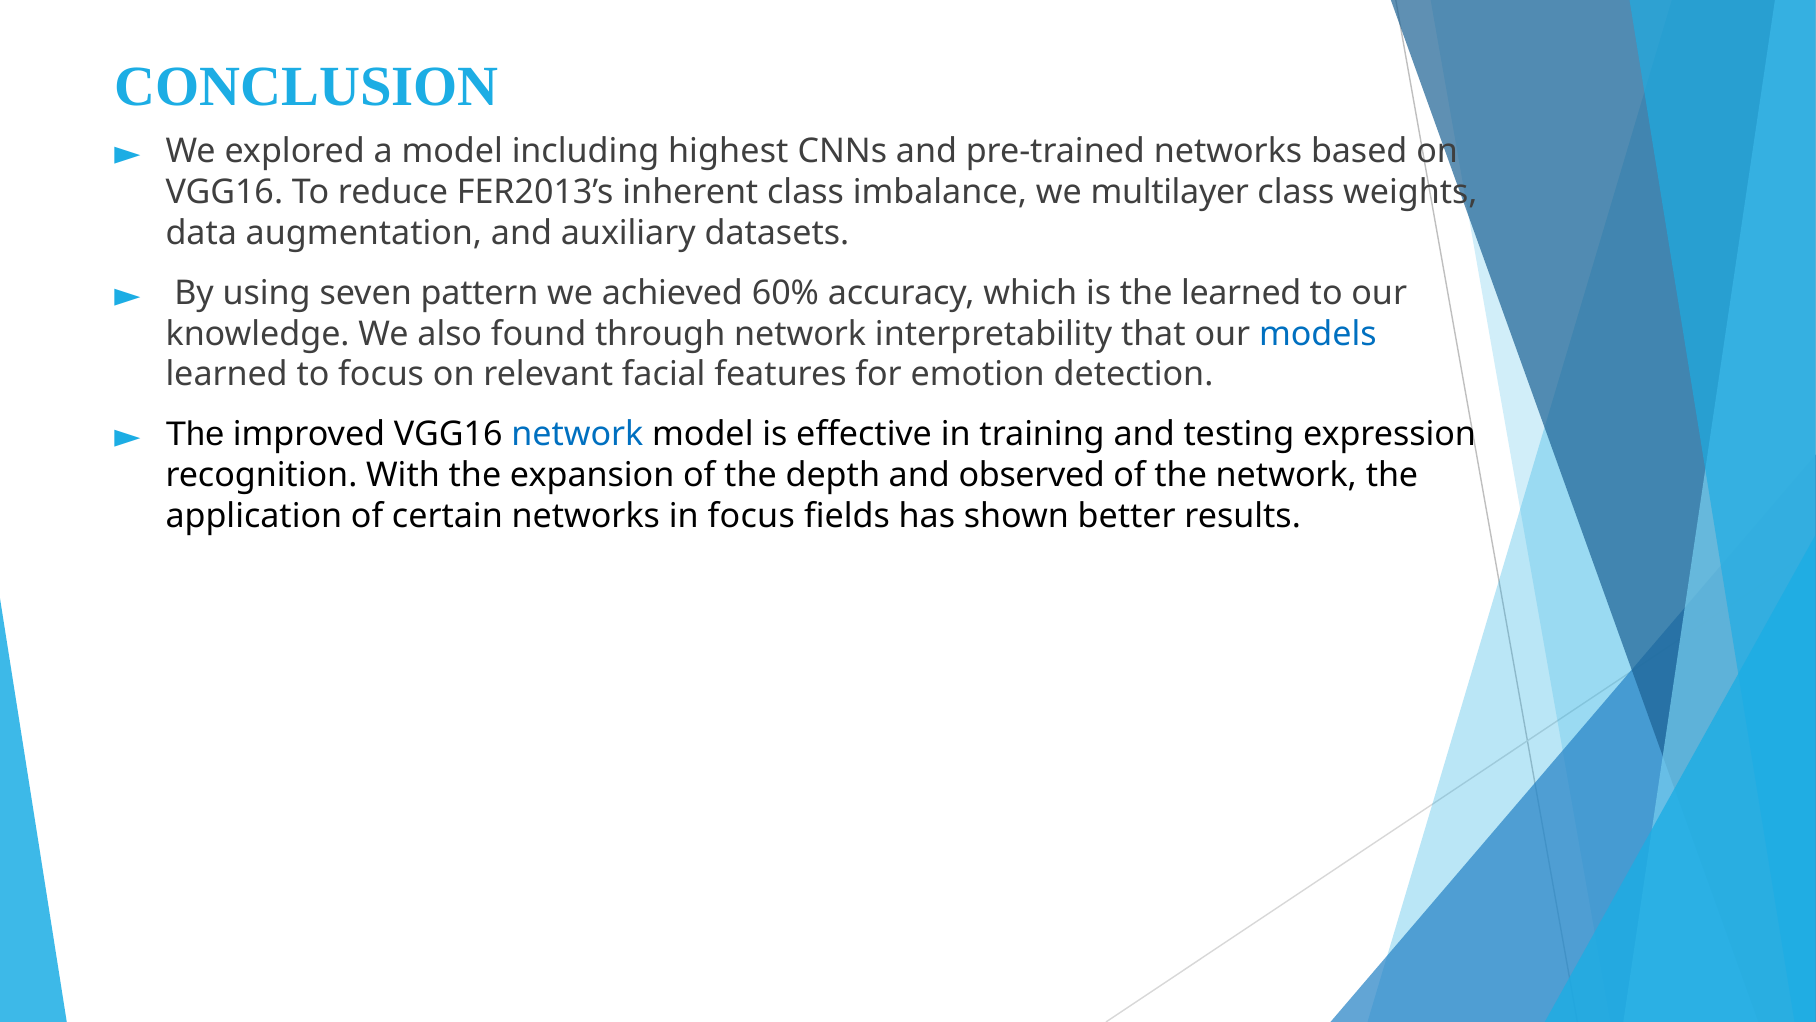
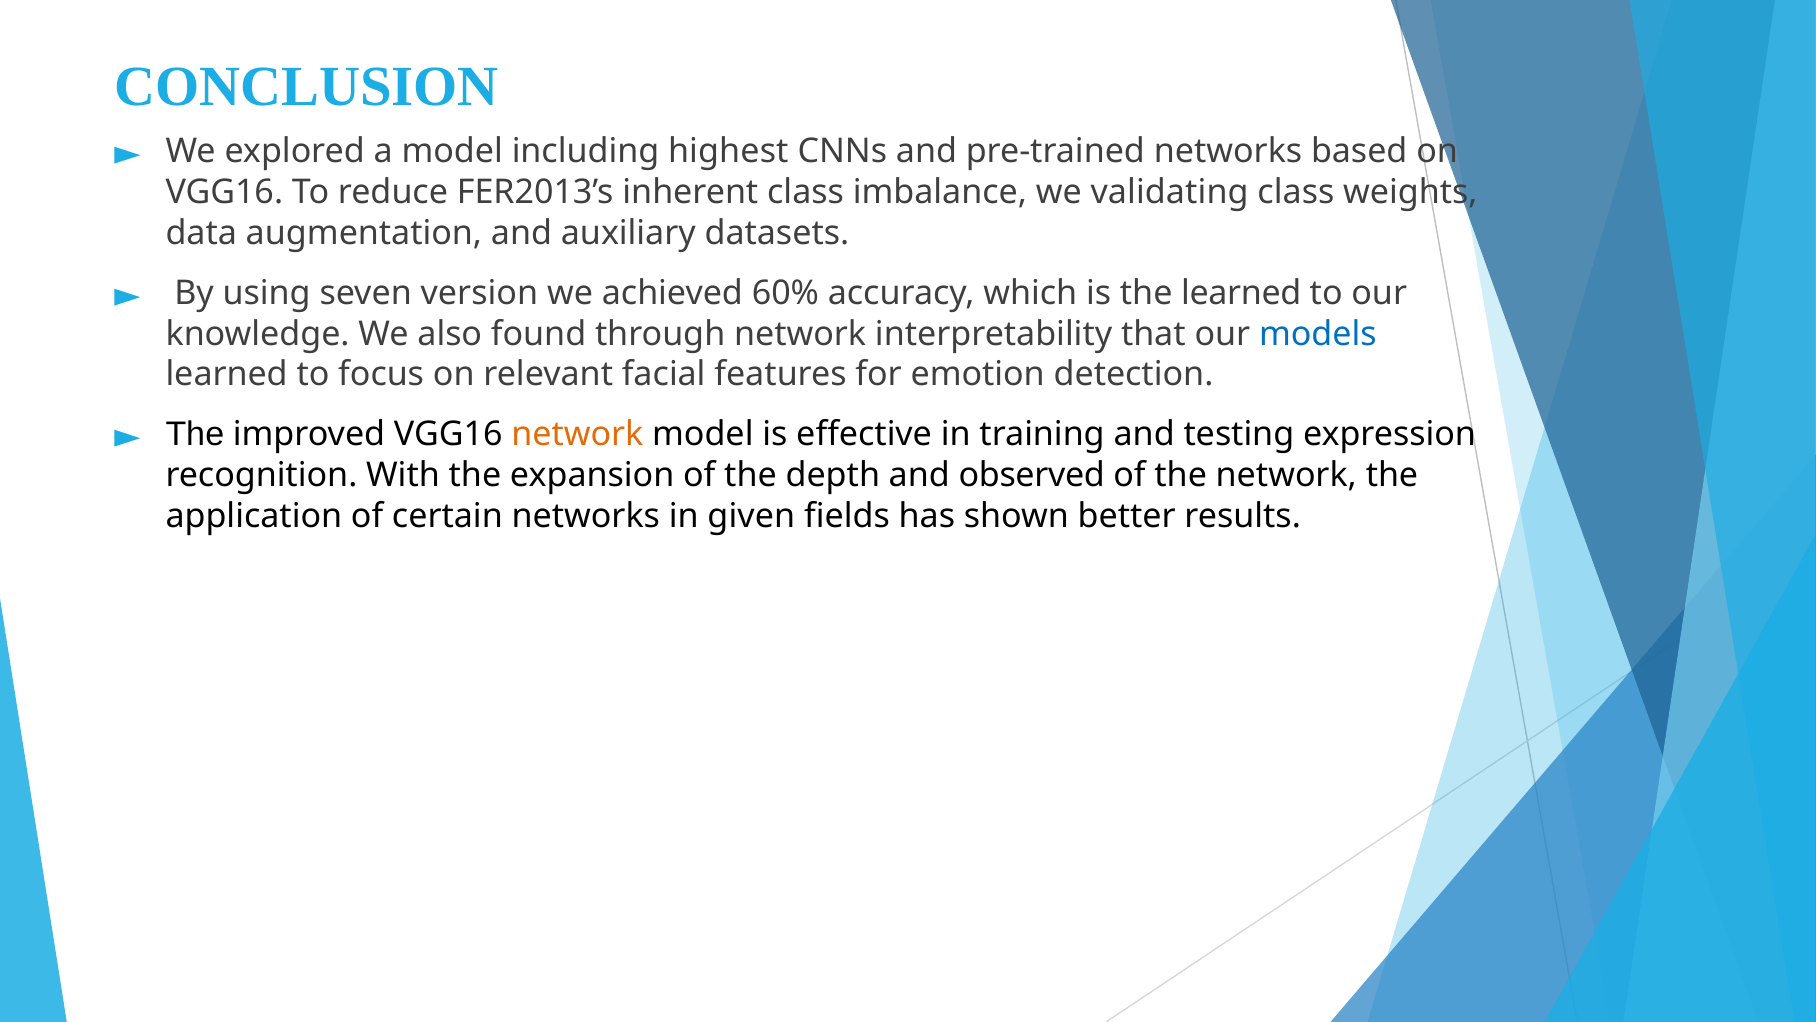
multilayer: multilayer -> validating
pattern: pattern -> version
network at (577, 434) colour: blue -> orange
in focus: focus -> given
